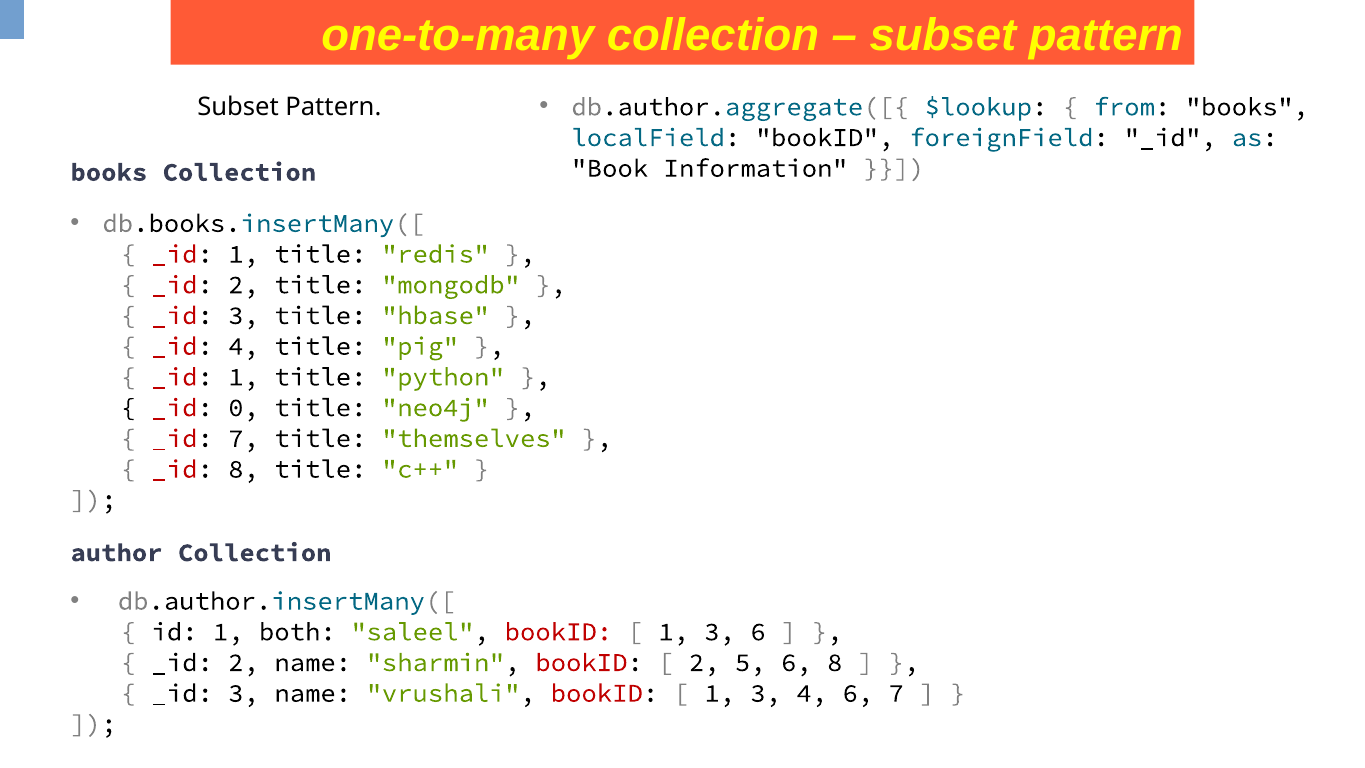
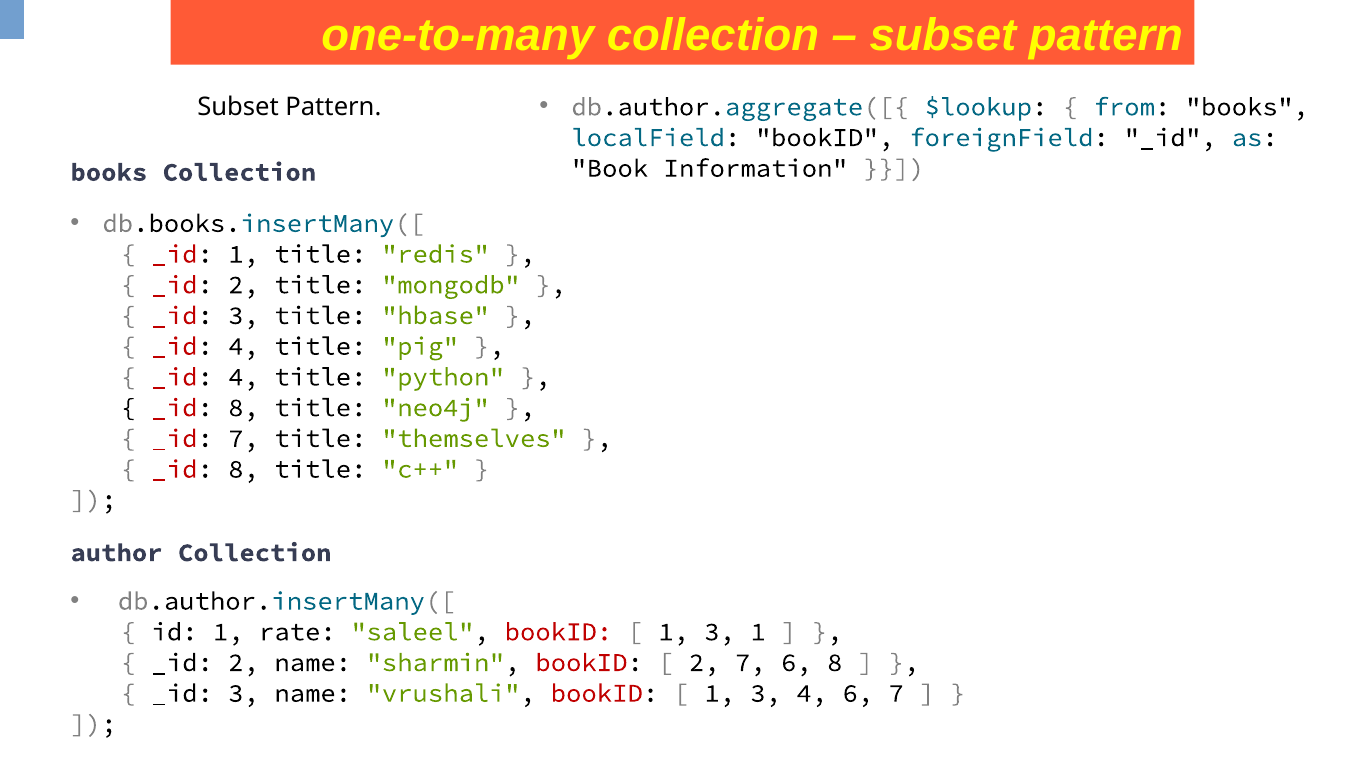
1 at (244, 377): 1 -> 4
0 at (244, 408): 0 -> 8
both: both -> rate
3 6: 6 -> 1
2 5: 5 -> 7
